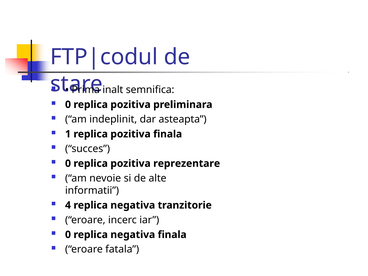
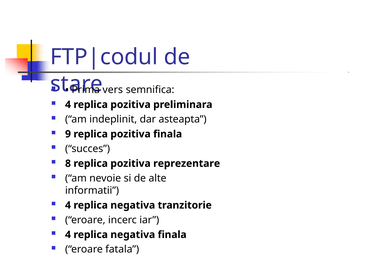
inalt: inalt -> vers
0 at (68, 105): 0 -> 4
1: 1 -> 9
0 at (68, 163): 0 -> 8
0 at (68, 235): 0 -> 4
